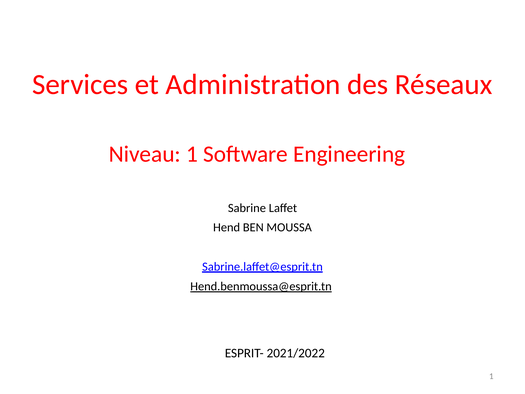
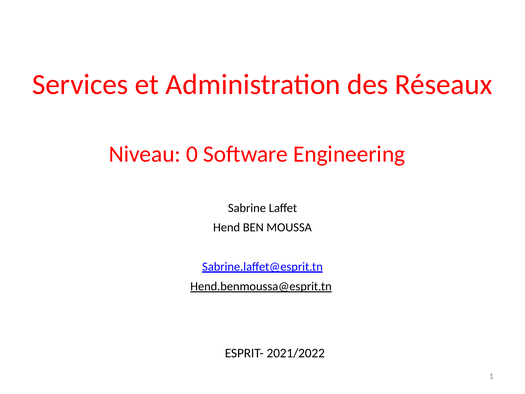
Niveau 1: 1 -> 0
